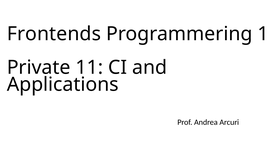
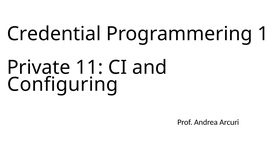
Frontends: Frontends -> Credential
Applications: Applications -> Configuring
